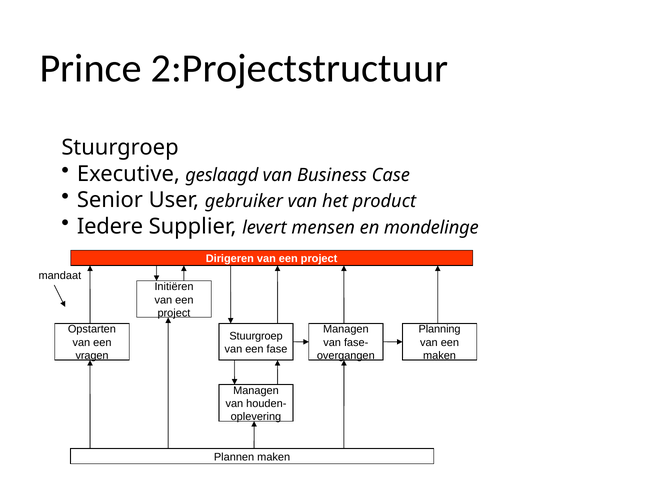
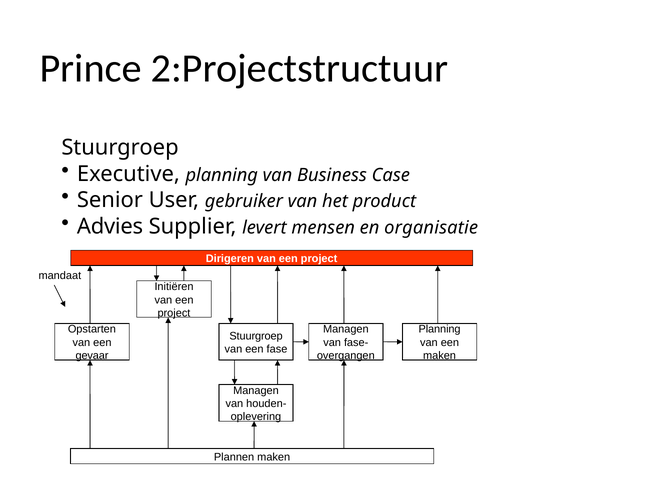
Executive geslaagd: geslaagd -> planning
Iedere: Iedere -> Advies
mondelinge: mondelinge -> organisatie
vragen: vragen -> gevaar
